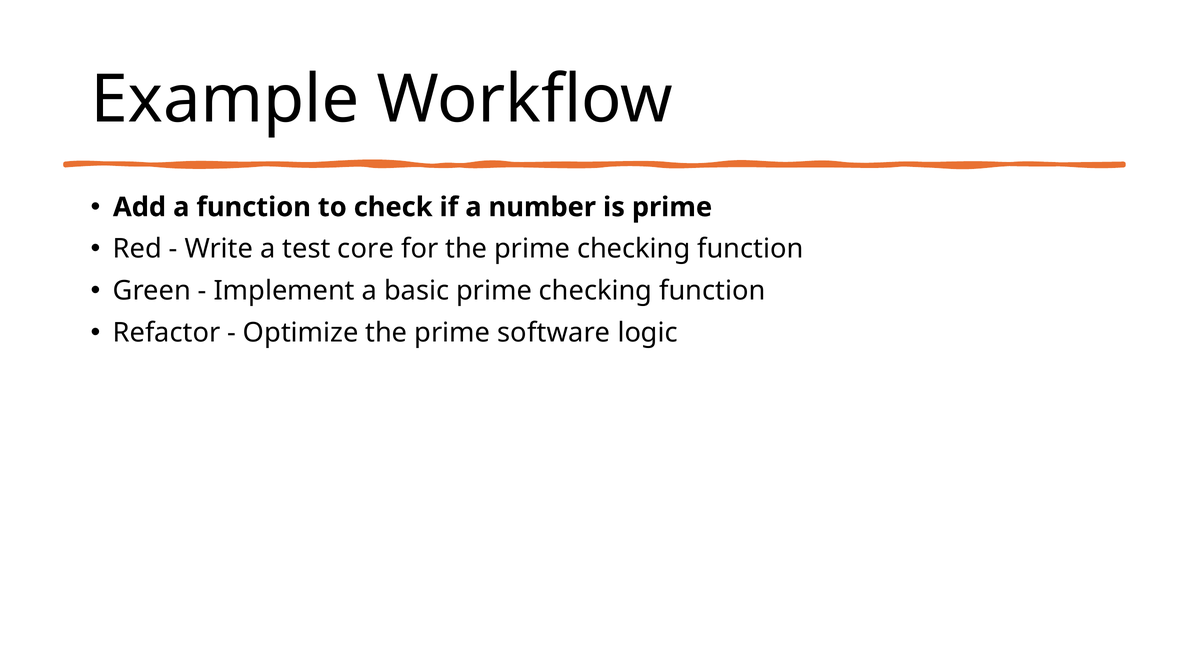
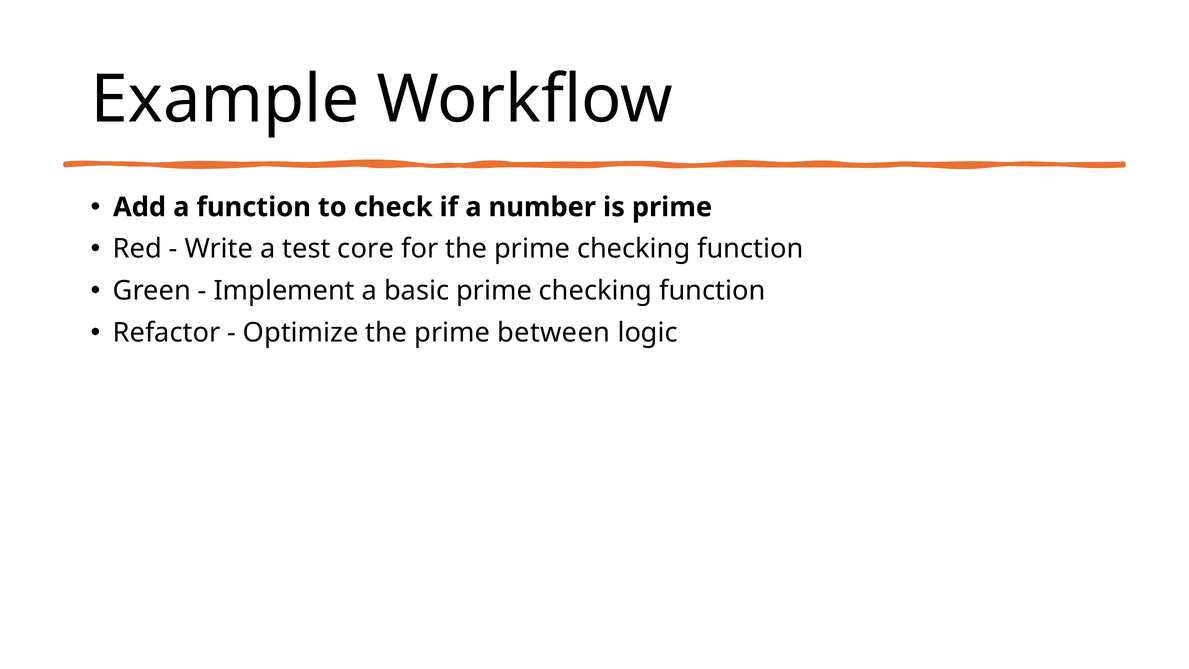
software: software -> between
